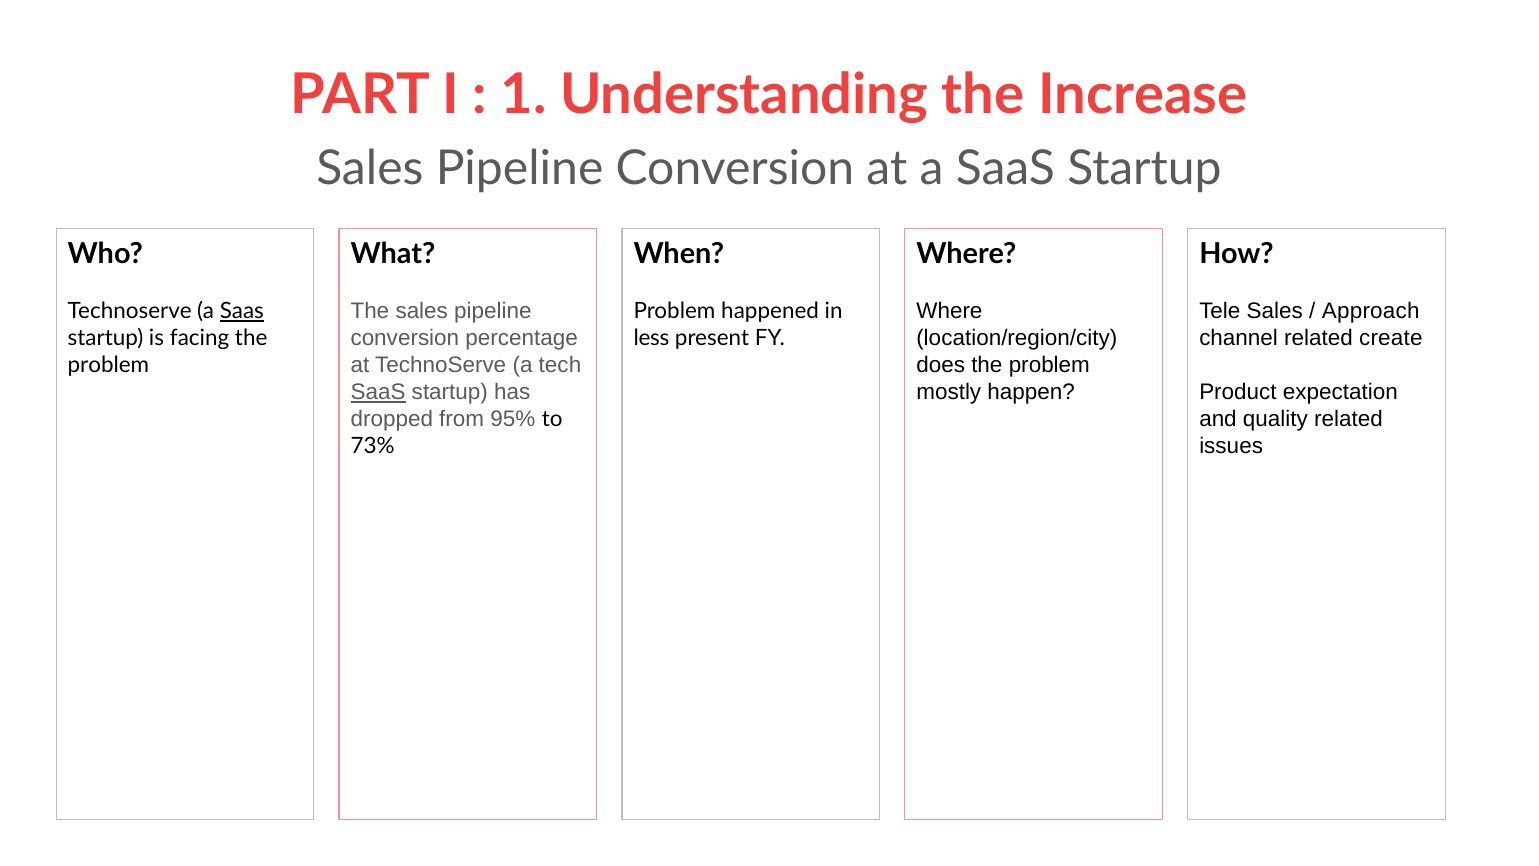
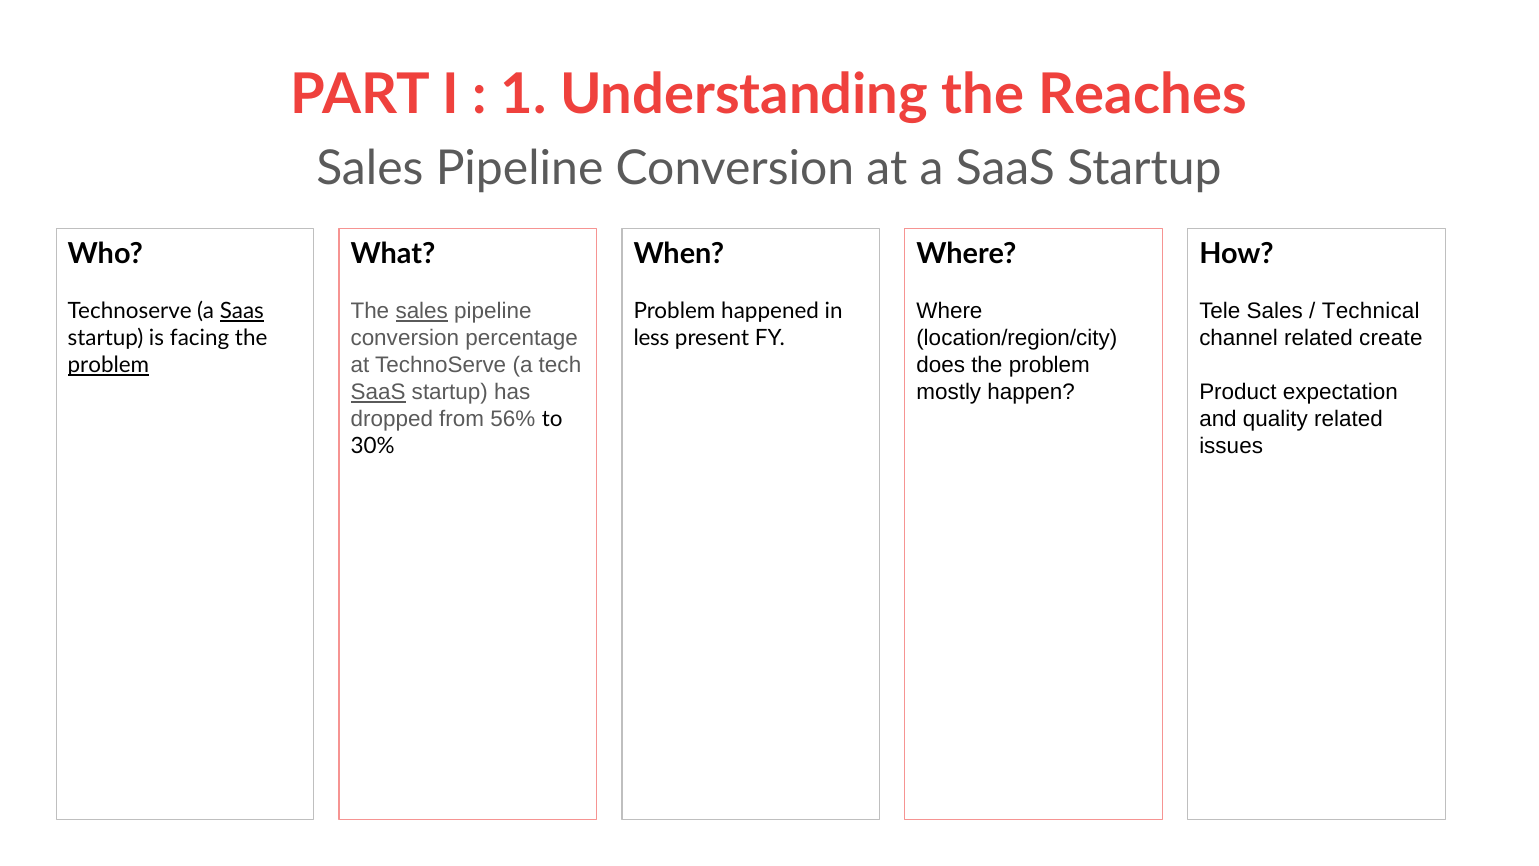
Increase: Increase -> Reaches
sales at (422, 311) underline: none -> present
Approach: Approach -> Technical
problem at (108, 365) underline: none -> present
95%: 95% -> 56%
73%: 73% -> 30%
